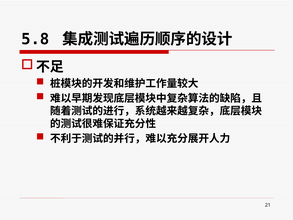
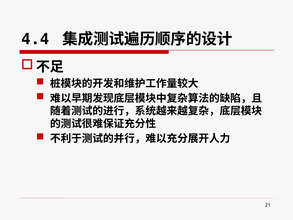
5.8: 5.8 -> 4.4
